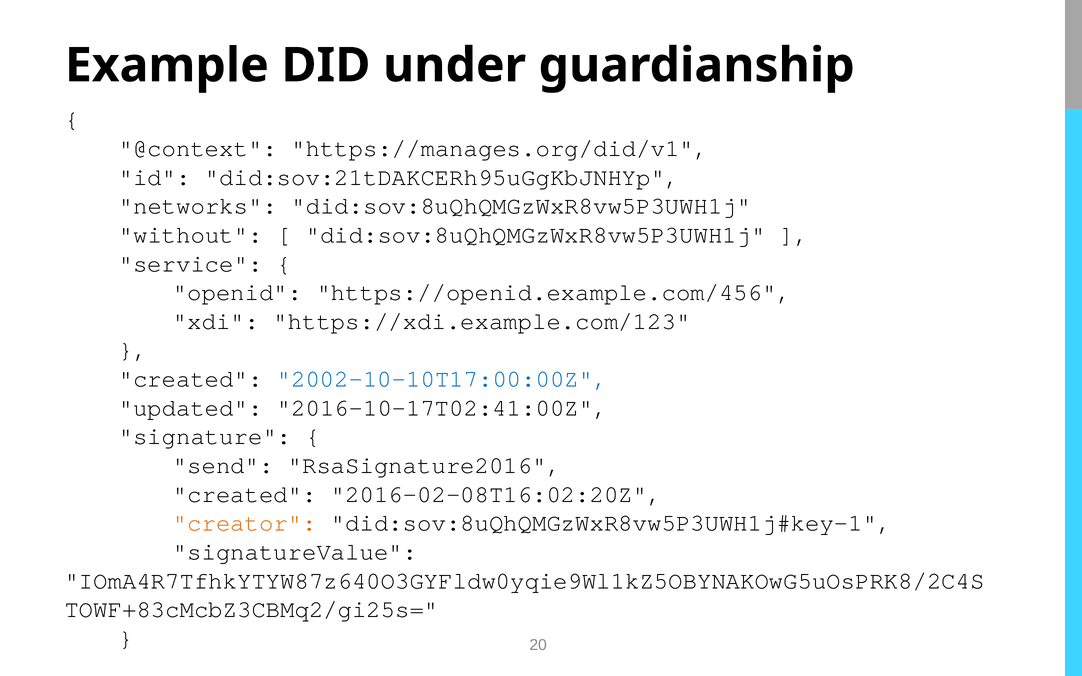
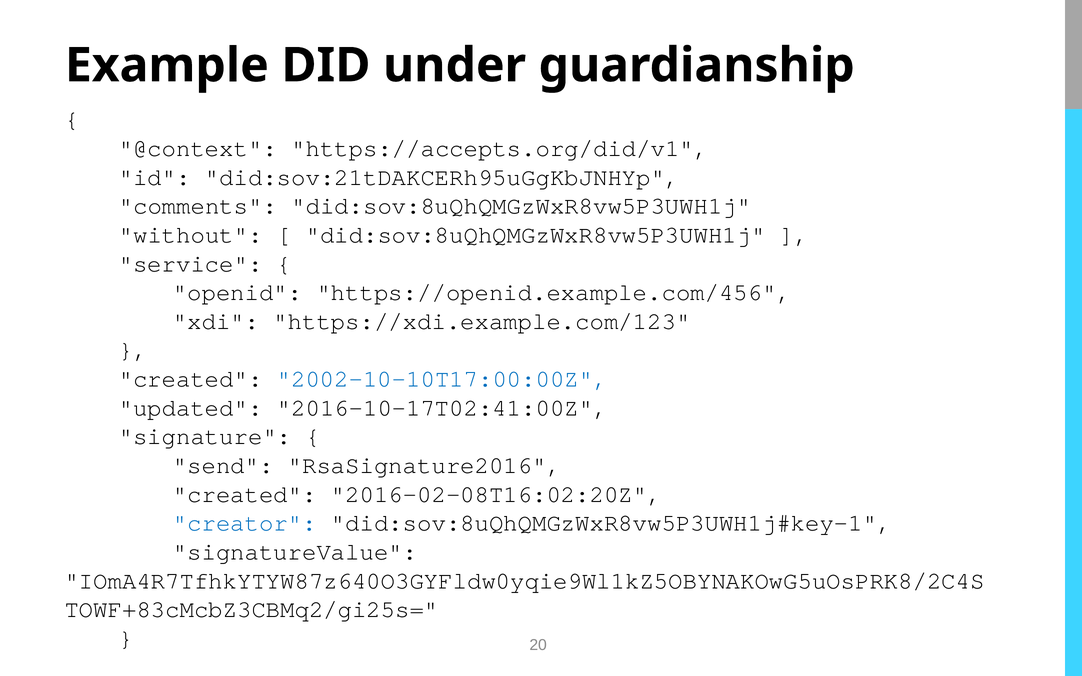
https://manages.org/did/v1: https://manages.org/did/v1 -> https://accepts.org/did/v1
networks: networks -> comments
creator colour: orange -> blue
